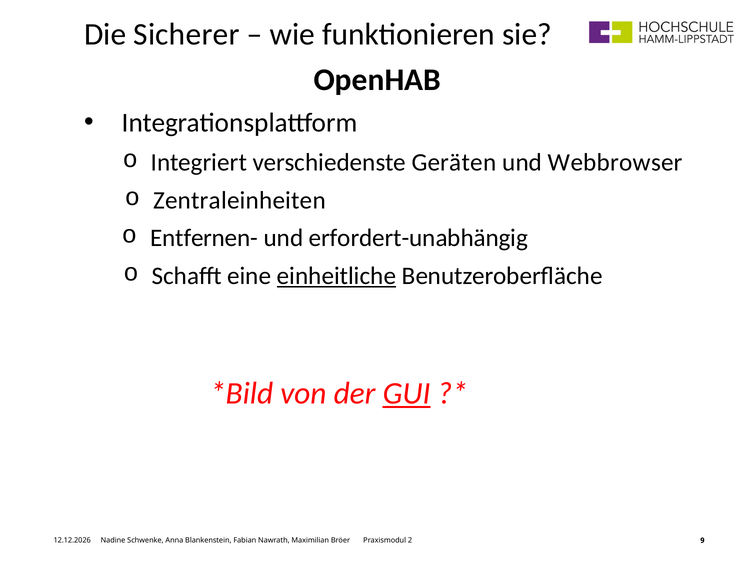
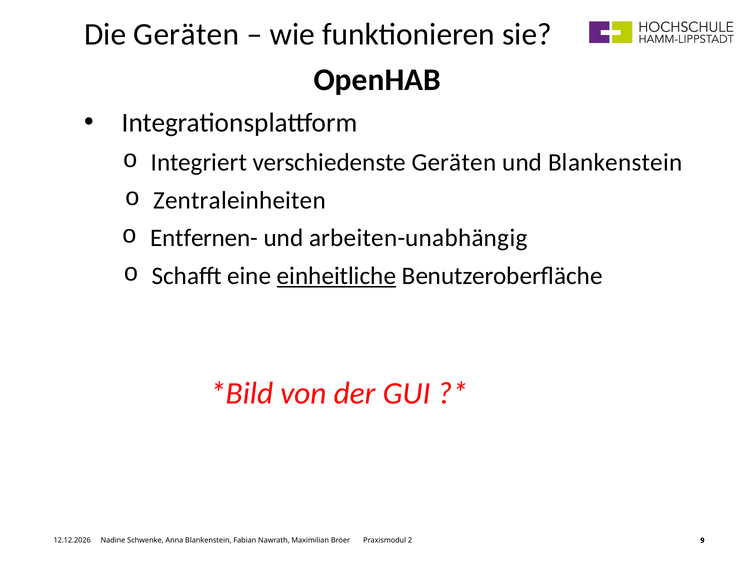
Die Sicherer: Sicherer -> Geräten
und Webbrowser: Webbrowser -> Blankenstein
erfordert-unabhängig: erfordert-unabhängig -> arbeiten-unabhängig
GUI underline: present -> none
